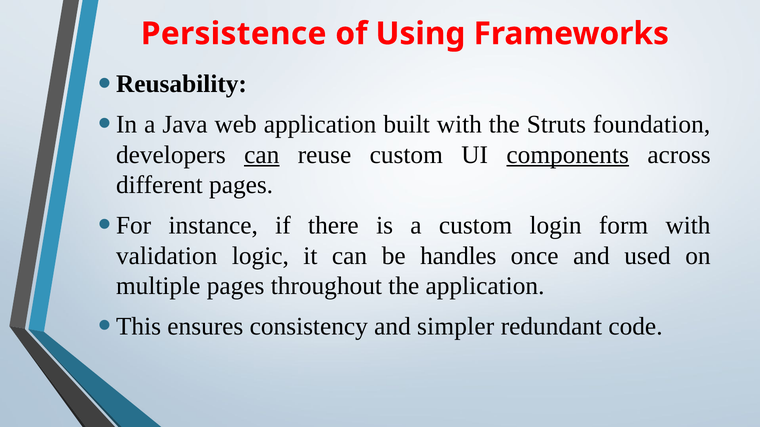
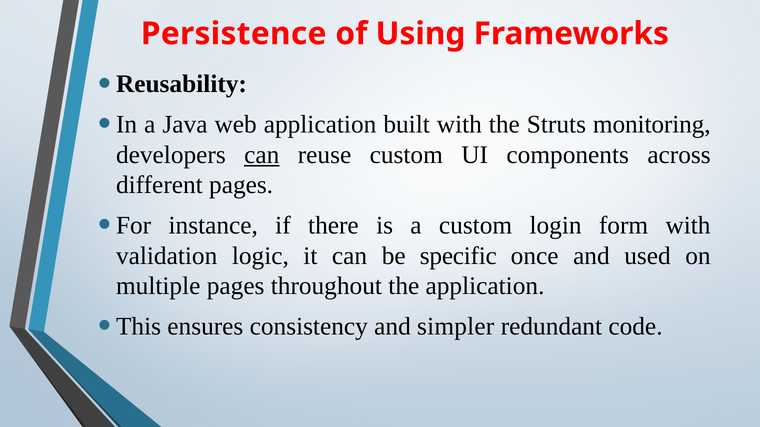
foundation: foundation -> monitoring
components underline: present -> none
handles: handles -> specific
